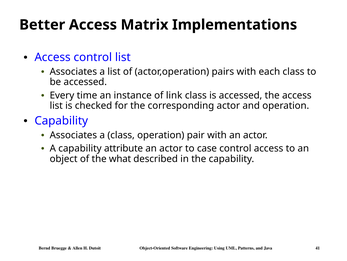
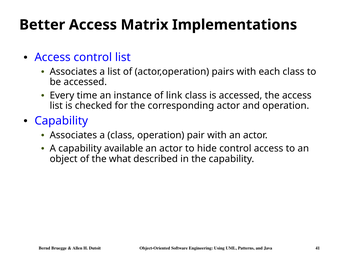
attribute: attribute -> available
case: case -> hide
